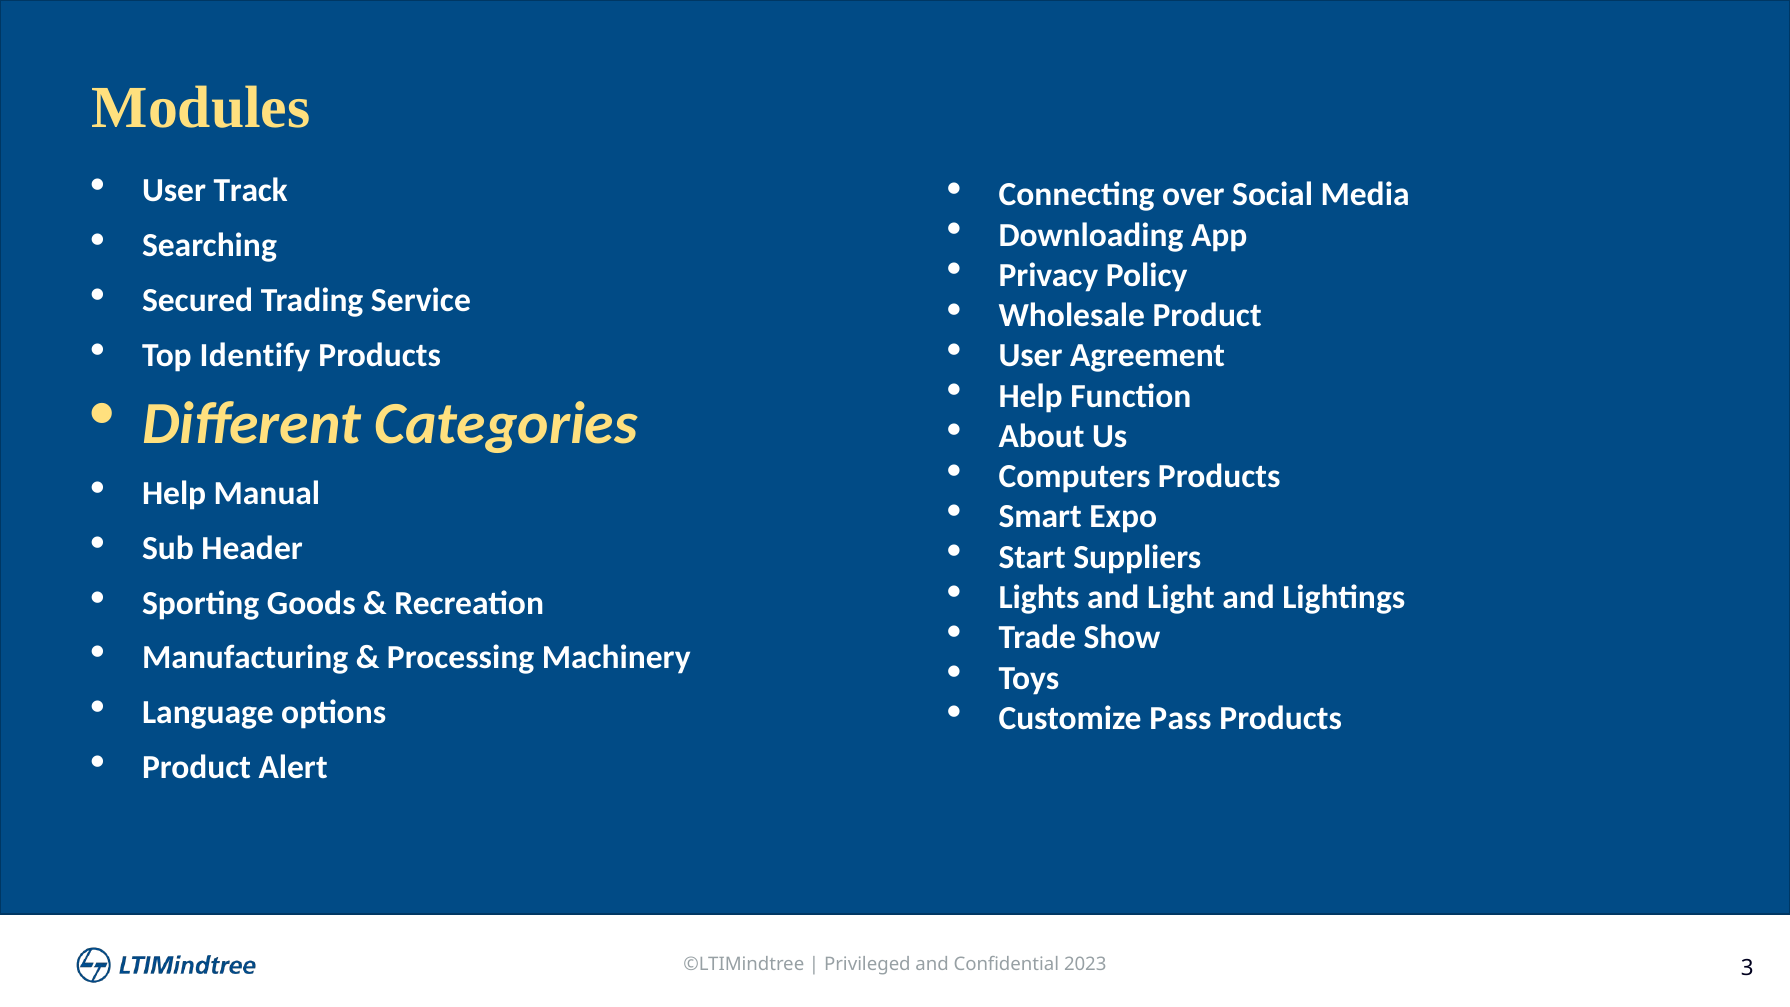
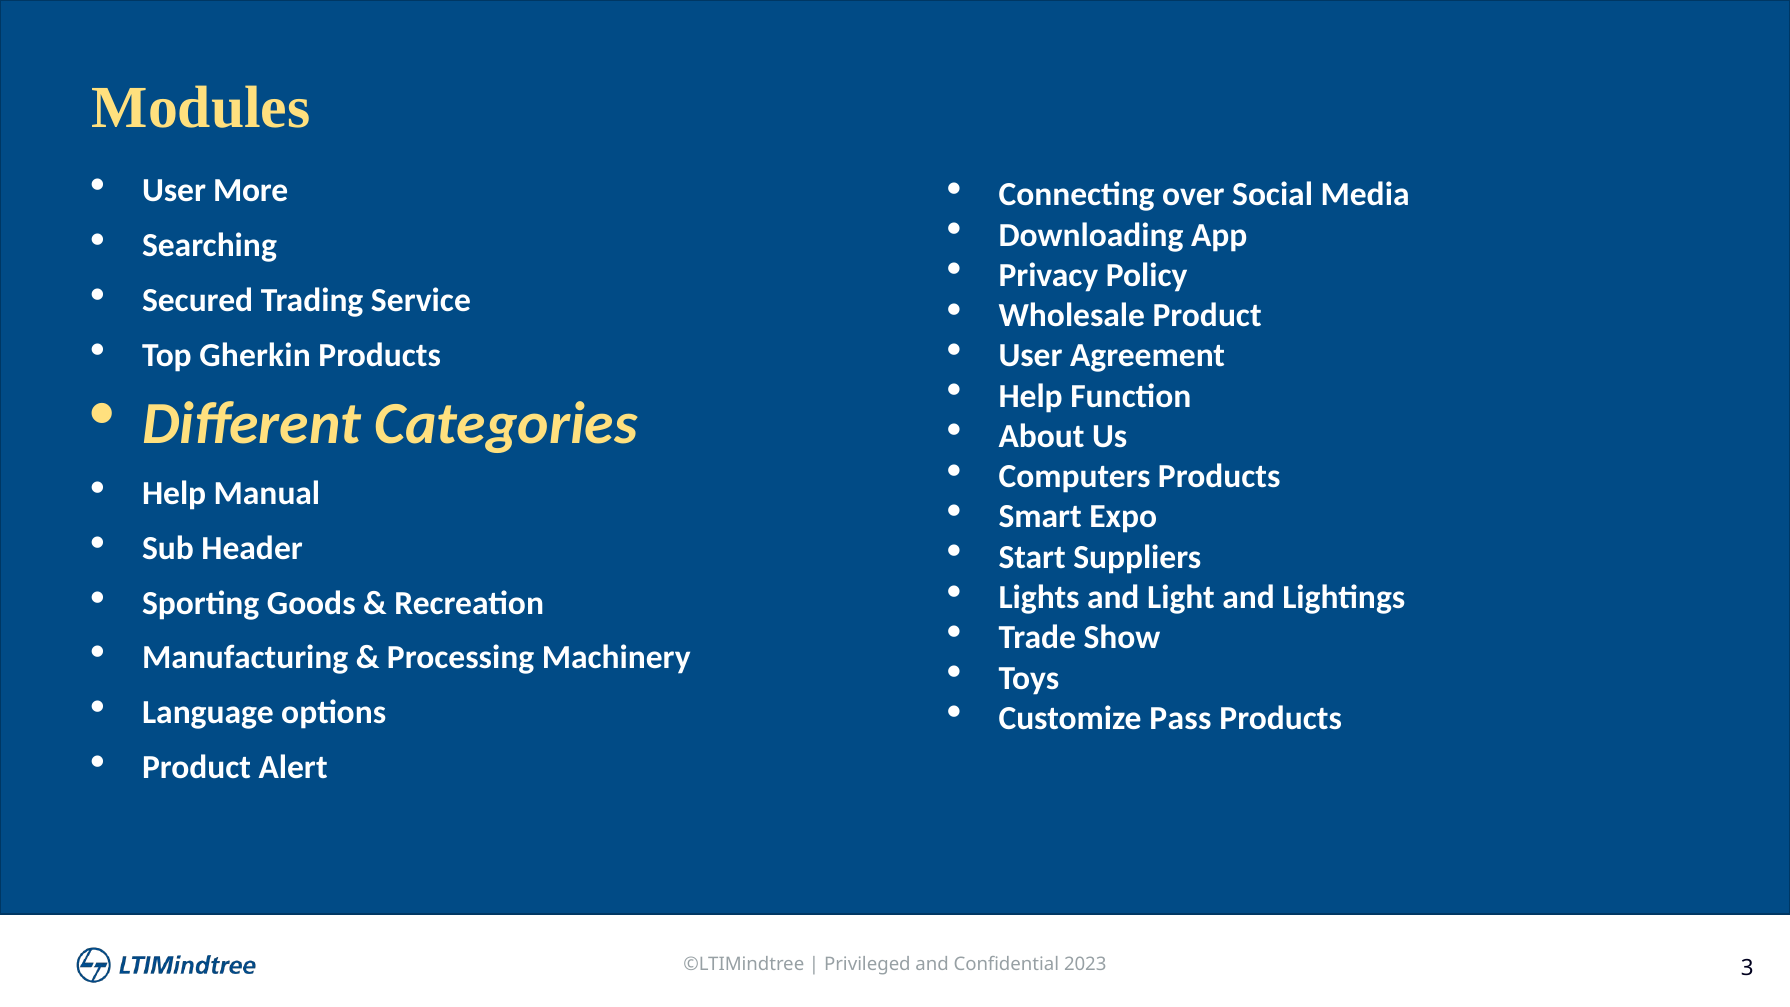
Track: Track -> More
Identify: Identify -> Gherkin
